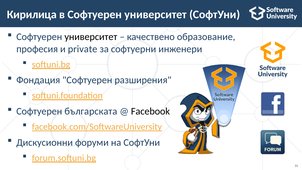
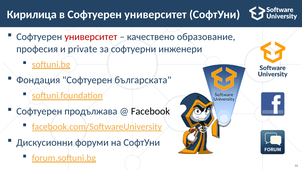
университет at (91, 37) colour: black -> red
разширения: разширения -> българската
българската: българската -> продължава
